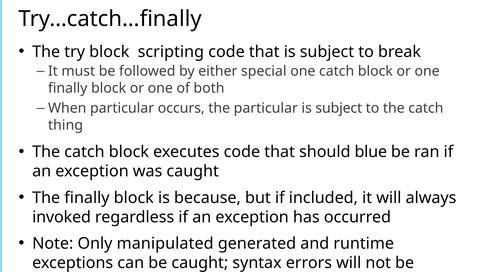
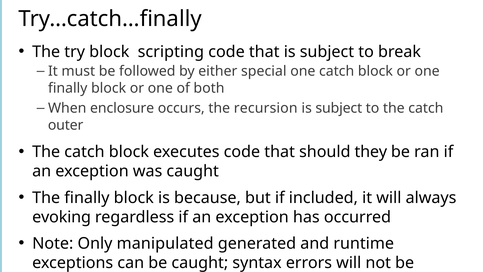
When particular: particular -> enclosure
the particular: particular -> recursion
thing: thing -> outer
blue: blue -> they
invoked: invoked -> evoking
